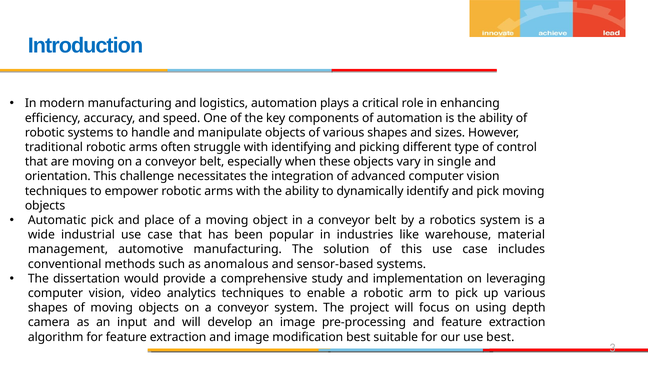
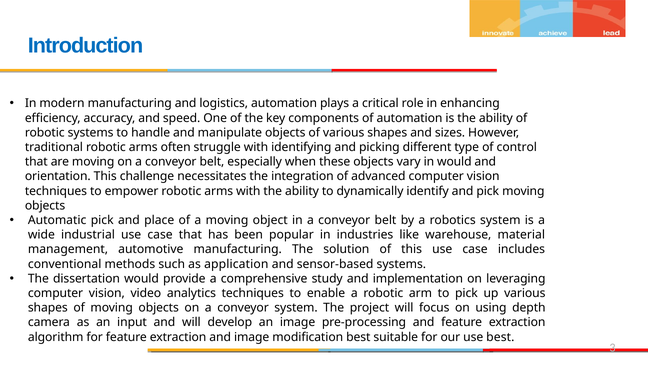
in single: single -> would
anomalous: anomalous -> application
